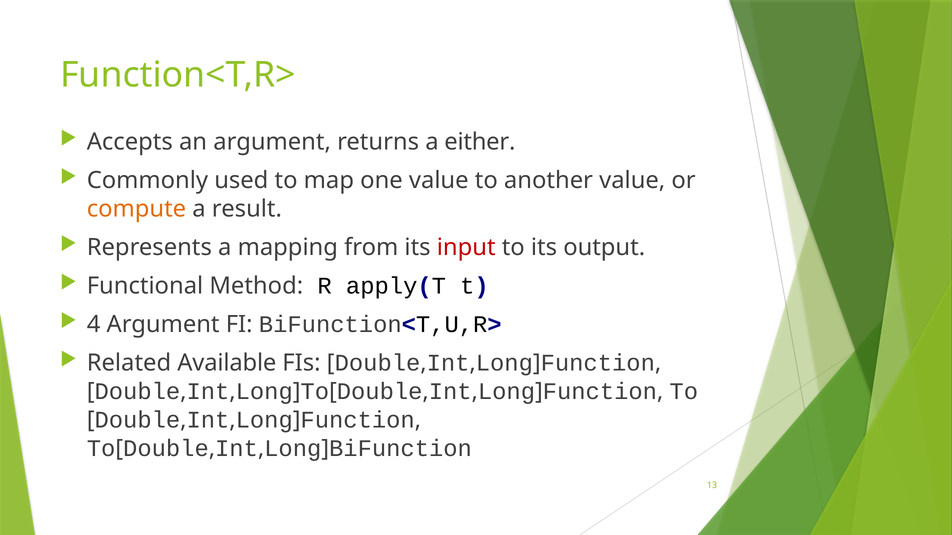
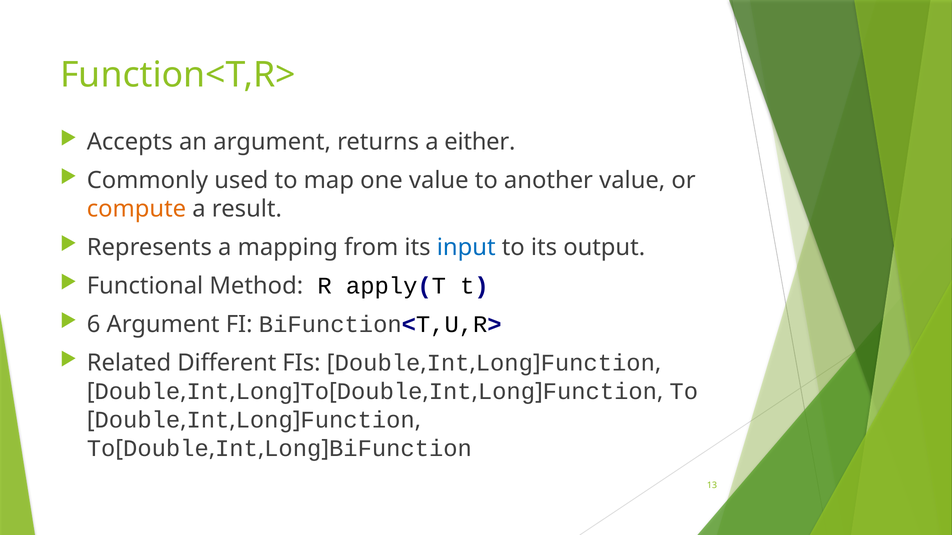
input colour: red -> blue
4: 4 -> 6
Available: Available -> Different
